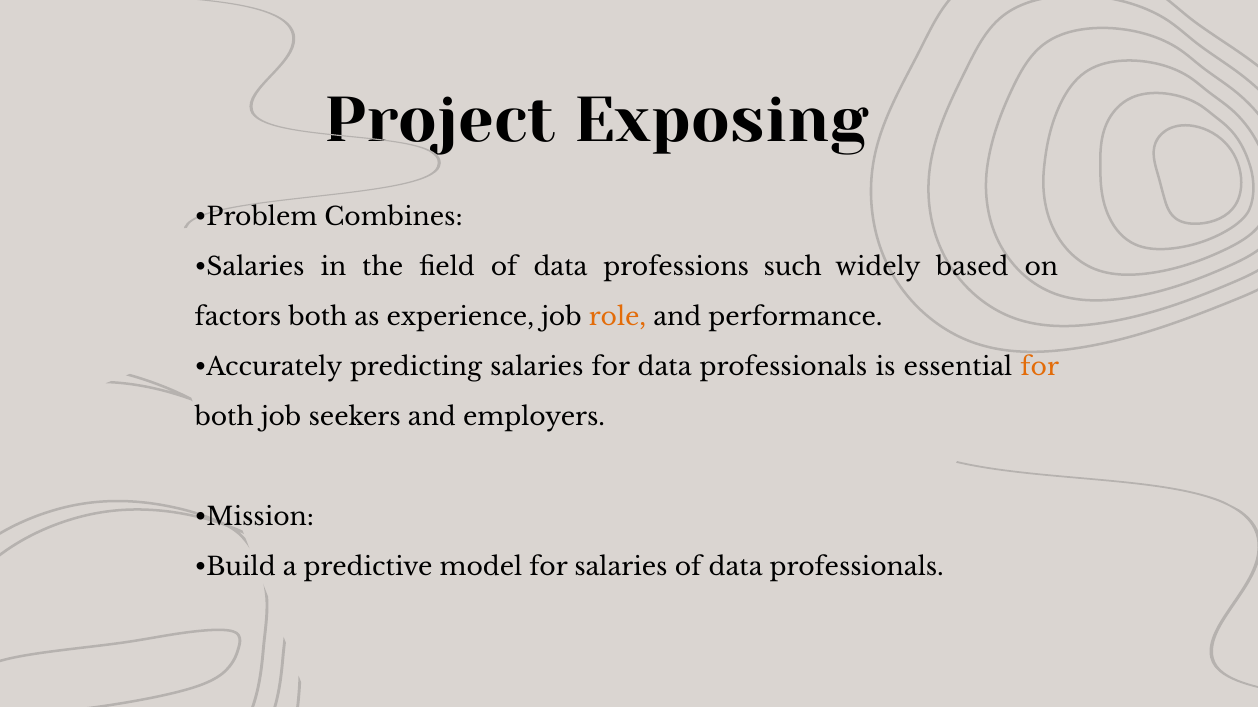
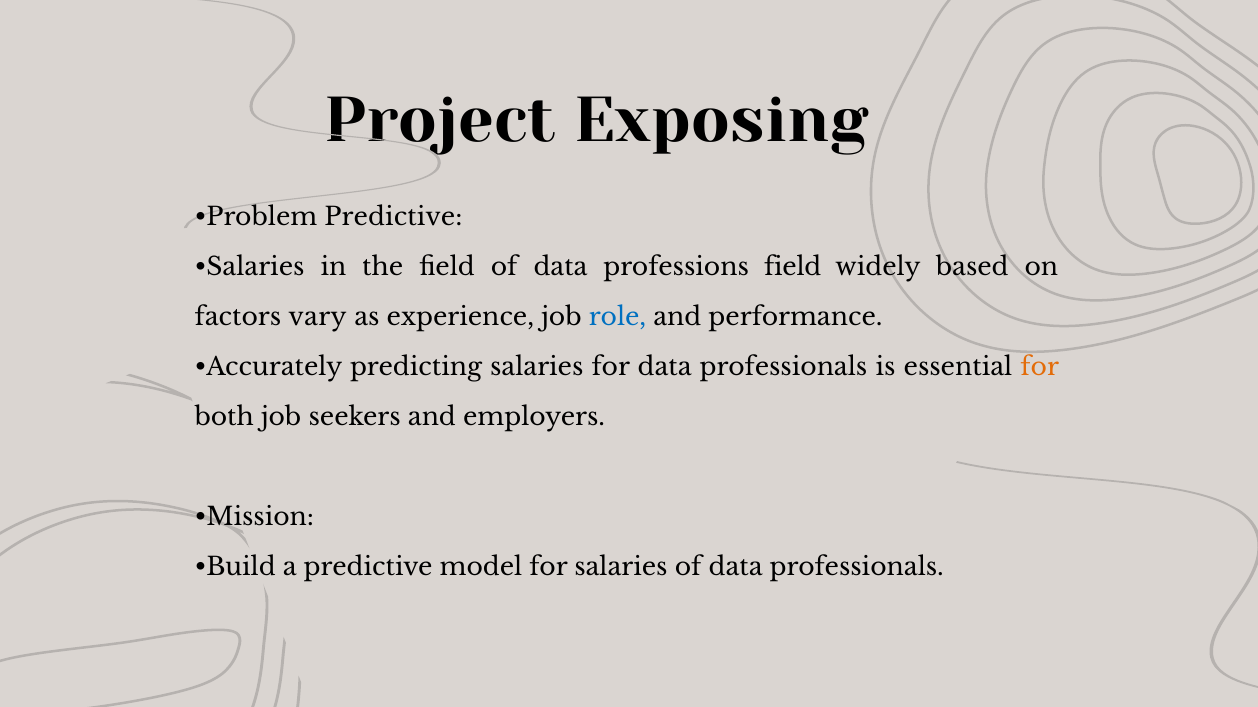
Problem Combines: Combines -> Predictive
professions such: such -> field
factors both: both -> vary
role colour: orange -> blue
